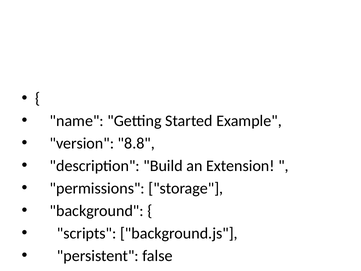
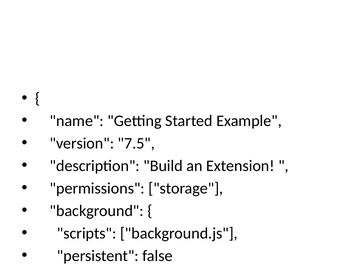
8.8: 8.8 -> 7.5
